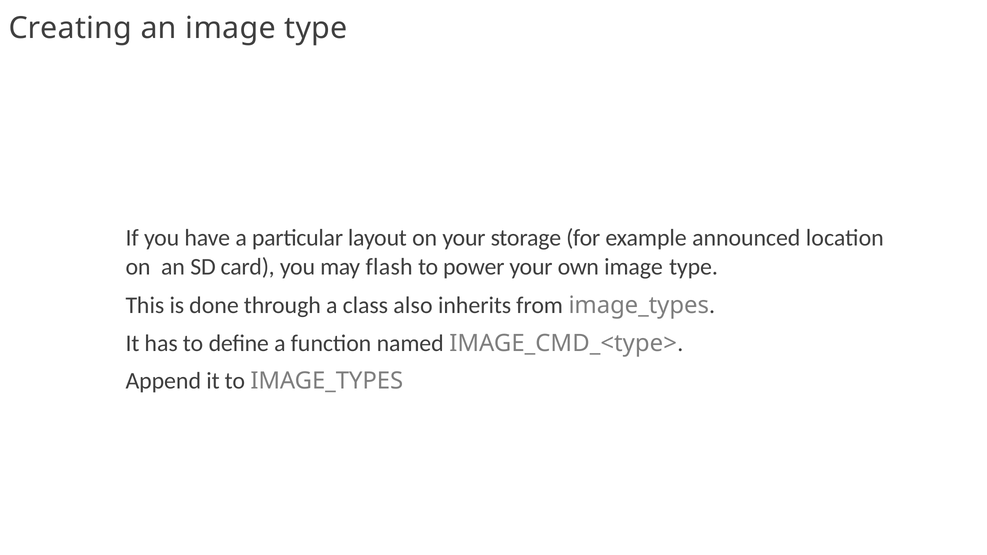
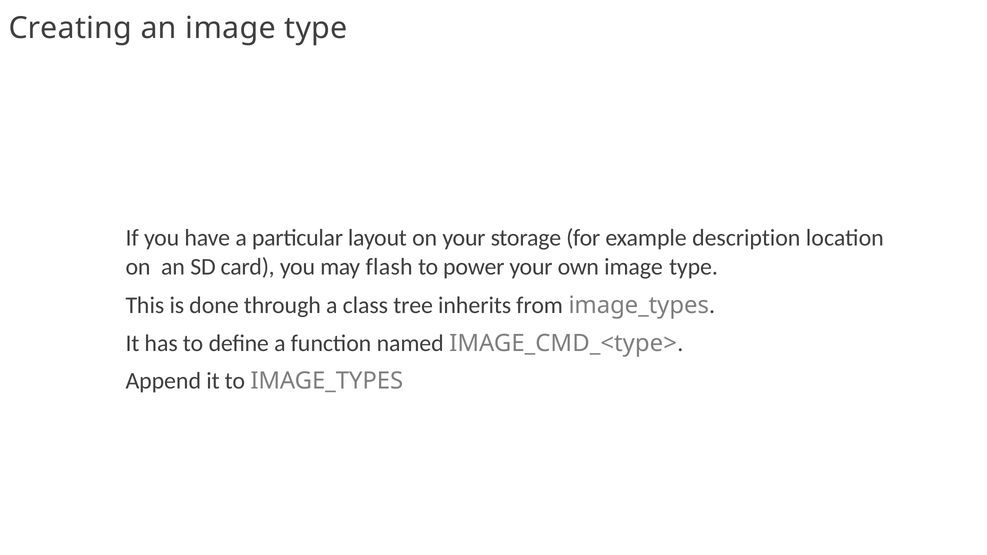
announced: announced -> description
also: also -> tree
